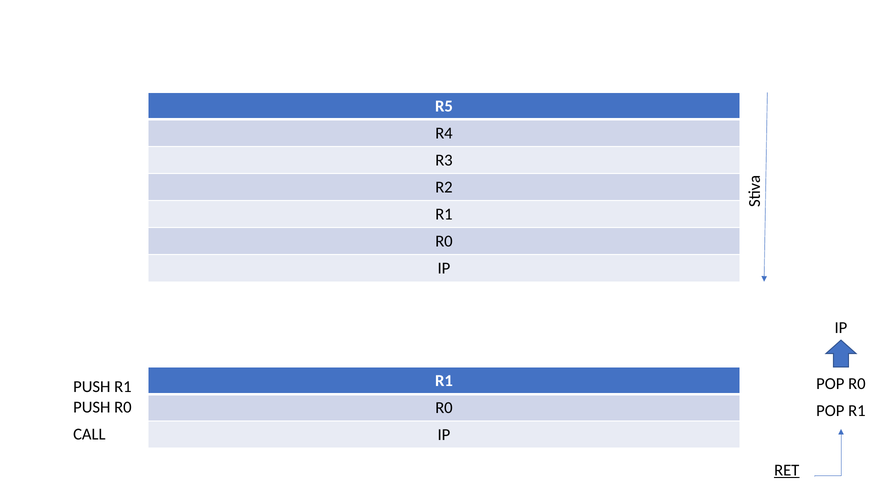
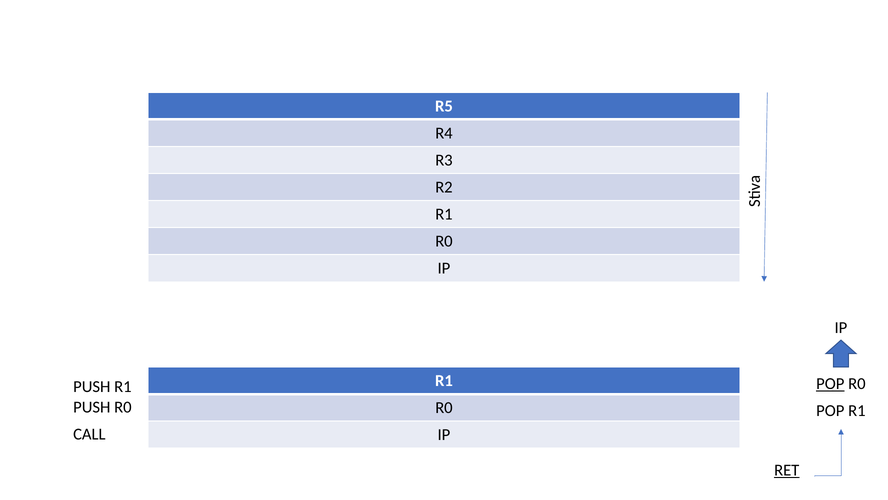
POP at (830, 384) underline: none -> present
